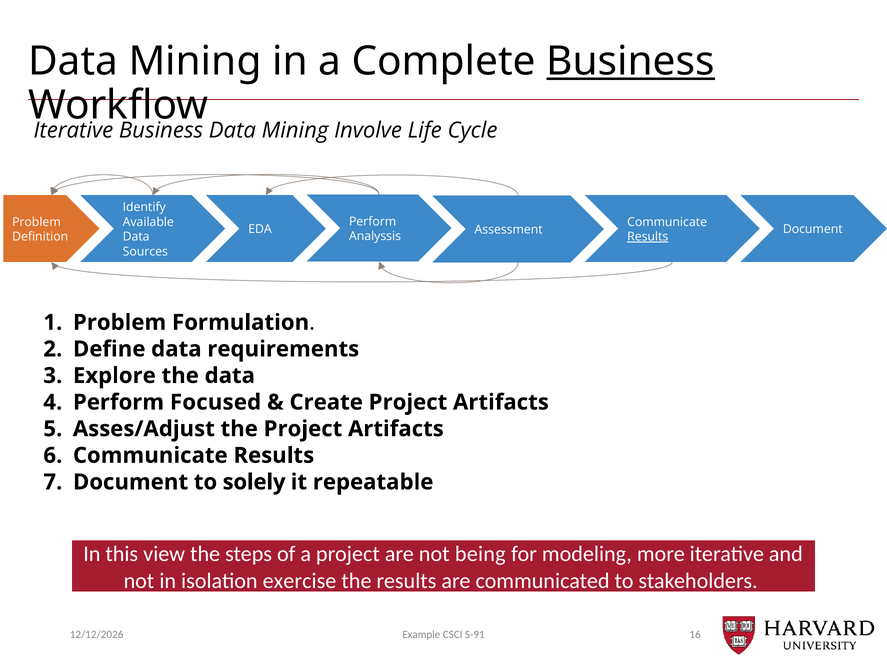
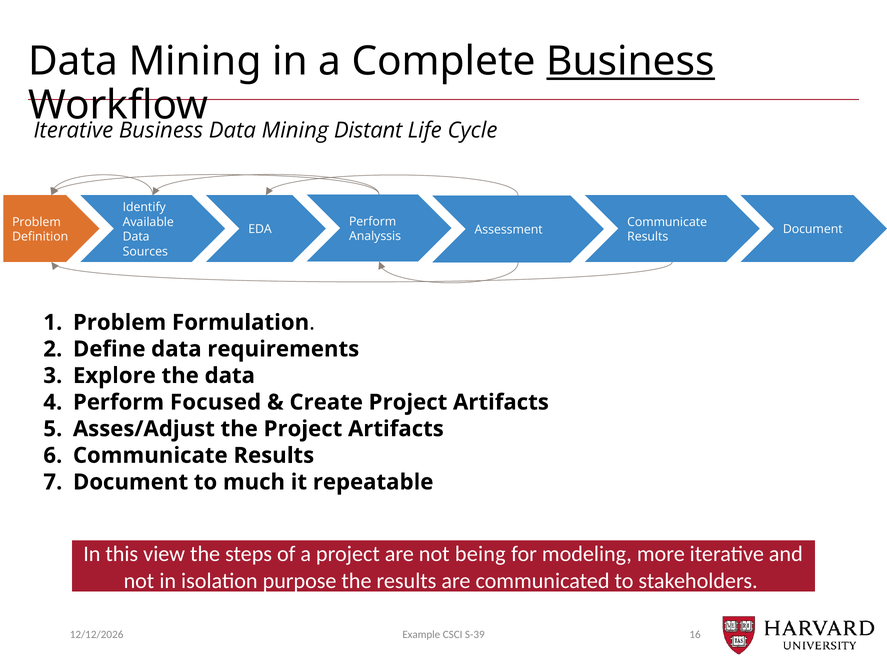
Involve: Involve -> Distant
Results at (648, 237) underline: present -> none
solely: solely -> much
exercise: exercise -> purpose
S-91: S-91 -> S-39
